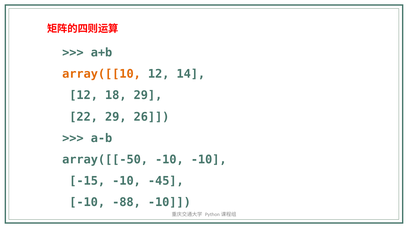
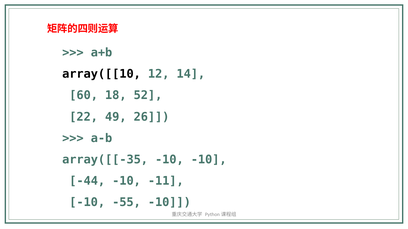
array([[10 colour: orange -> black
12 at (84, 96): 12 -> 60
18 29: 29 -> 52
22 29: 29 -> 49
array([[-50: array([[-50 -> array([[-35
-15: -15 -> -44
-45: -45 -> -11
-88: -88 -> -55
